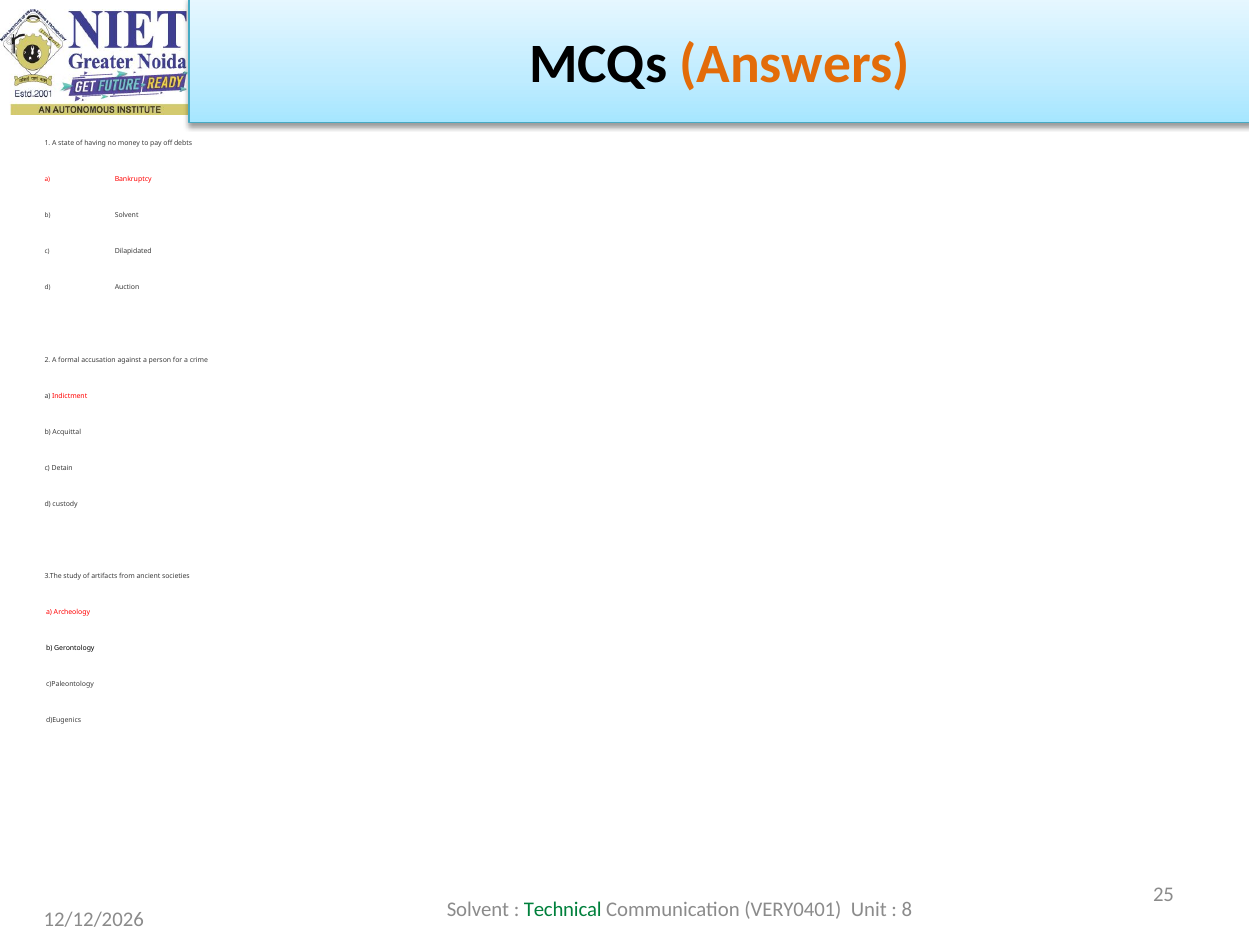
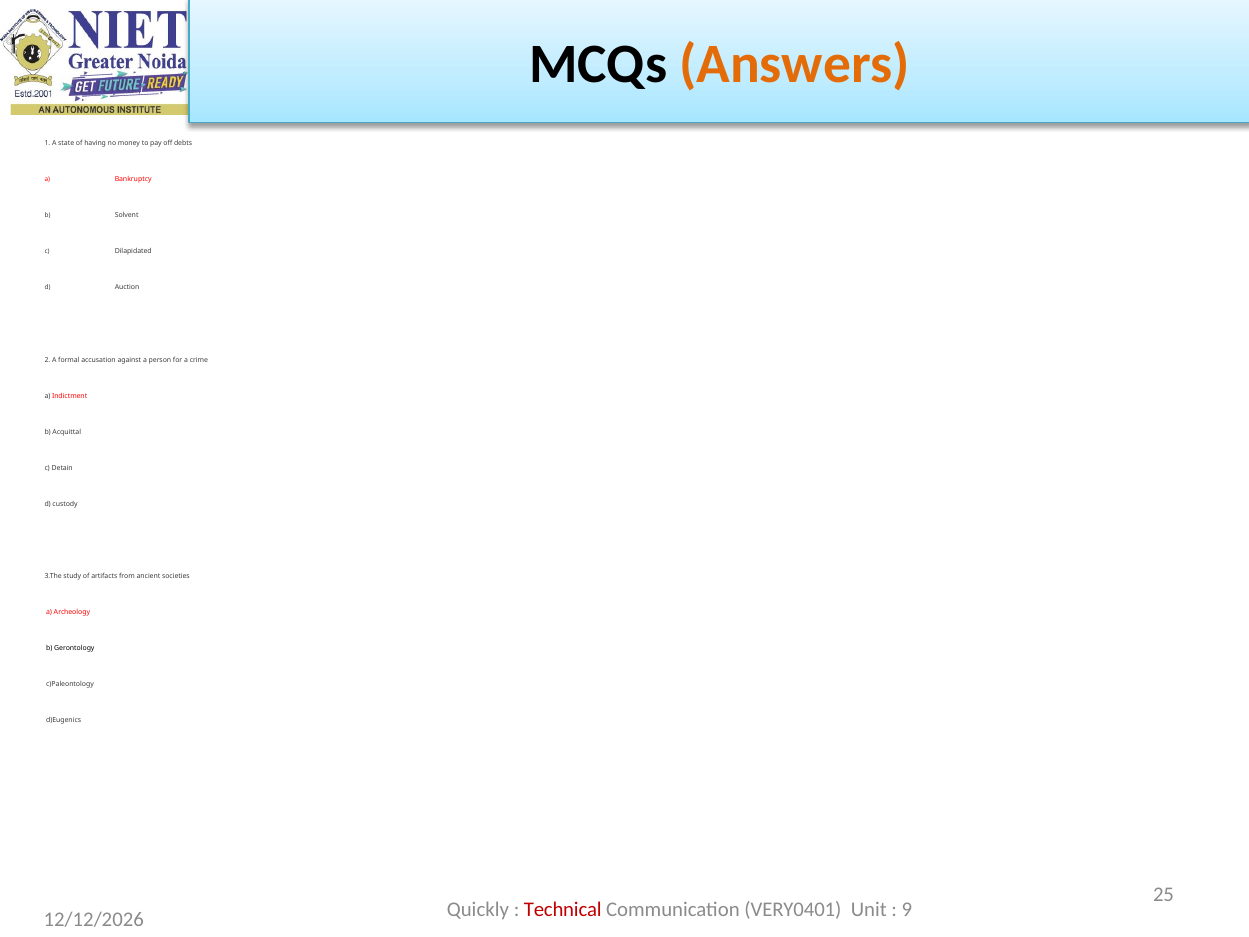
Solvent at (478, 910): Solvent -> Quickly
Technical colour: green -> red
8: 8 -> 9
